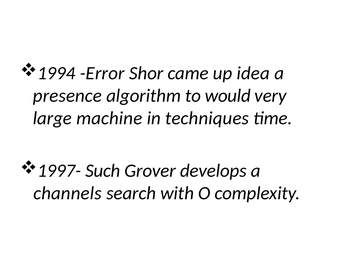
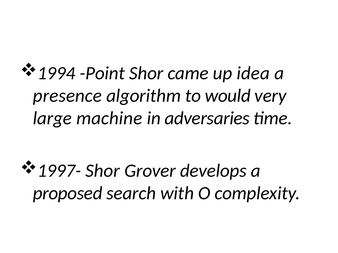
Error: Error -> Point
techniques: techniques -> adversaries
1997- Such: Such -> Shor
channels: channels -> proposed
